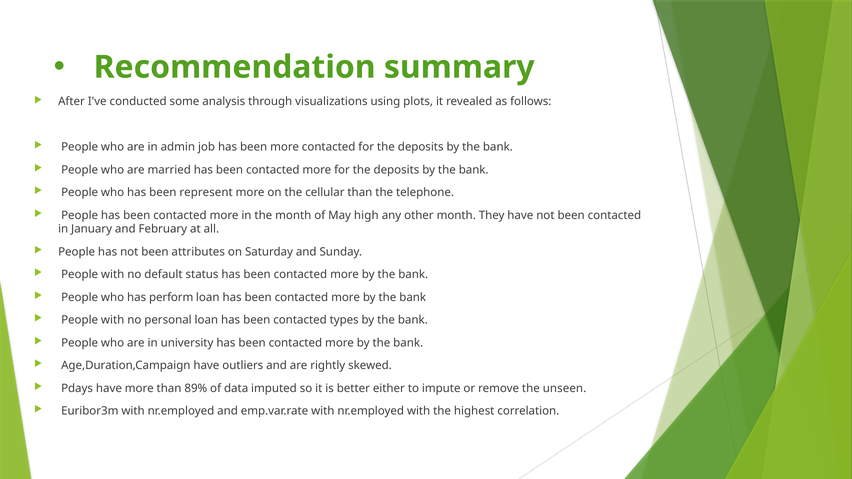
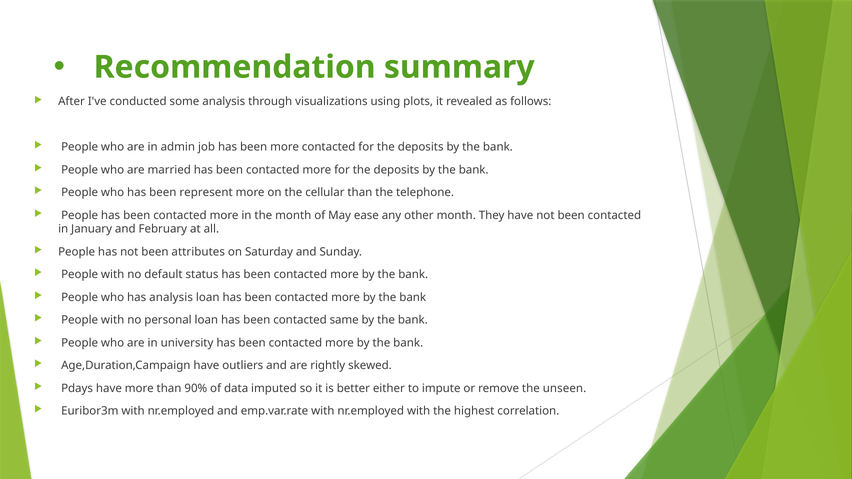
high: high -> ease
has perform: perform -> analysis
types: types -> same
89%: 89% -> 90%
